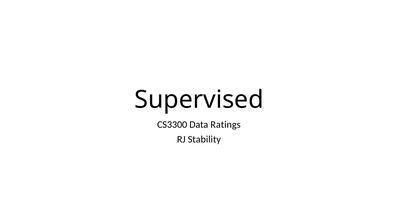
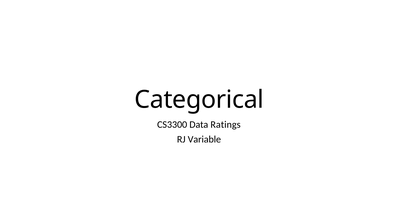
Supervised: Supervised -> Categorical
Stability: Stability -> Variable
